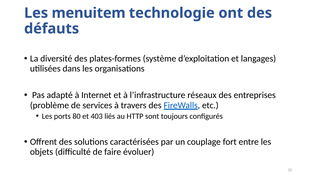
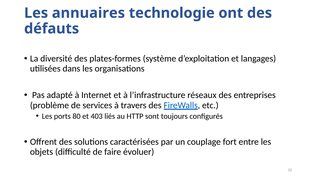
menuitem: menuitem -> annuaires
